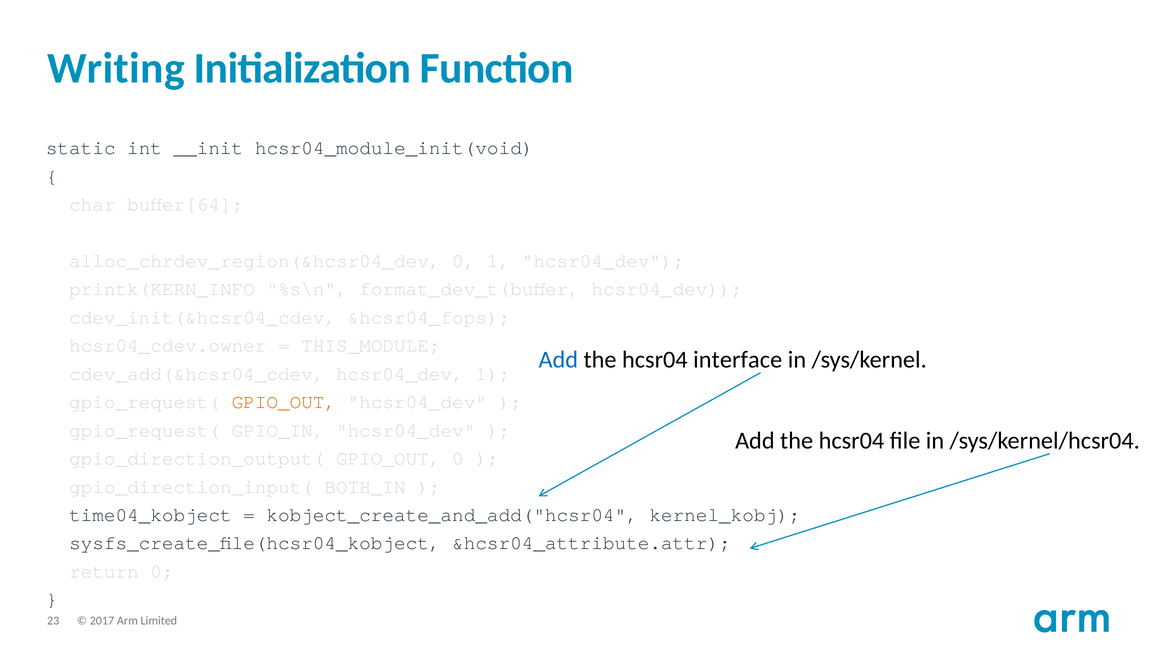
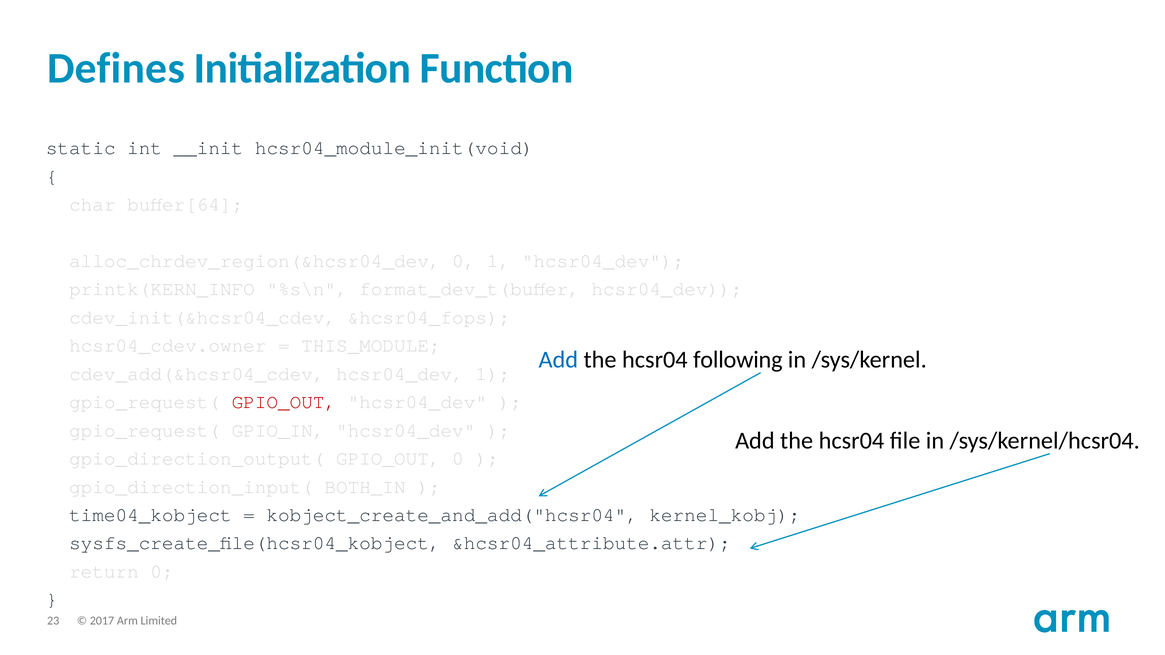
Writing: Writing -> Defines
interface: interface -> following
GPIO_OUT at (284, 402) colour: orange -> red
